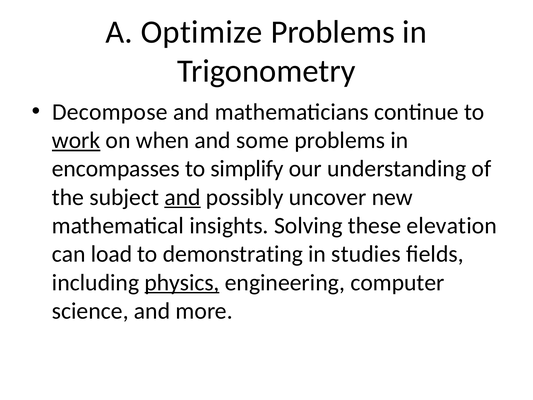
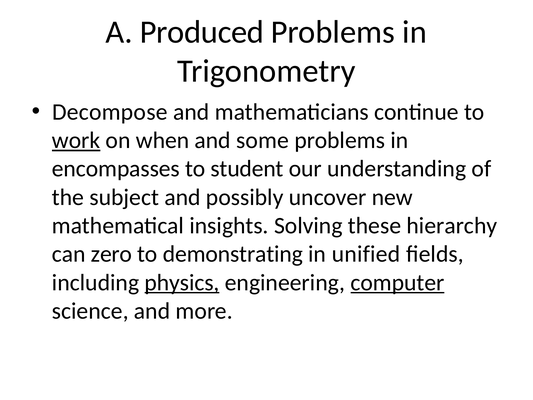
Optimize: Optimize -> Produced
simplify: simplify -> student
and at (182, 197) underline: present -> none
elevation: elevation -> hierarchy
load: load -> zero
studies: studies -> unified
computer underline: none -> present
